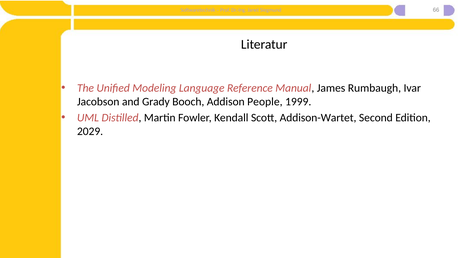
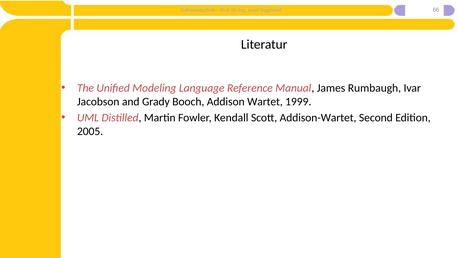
People: People -> Wartet
2029: 2029 -> 2005
